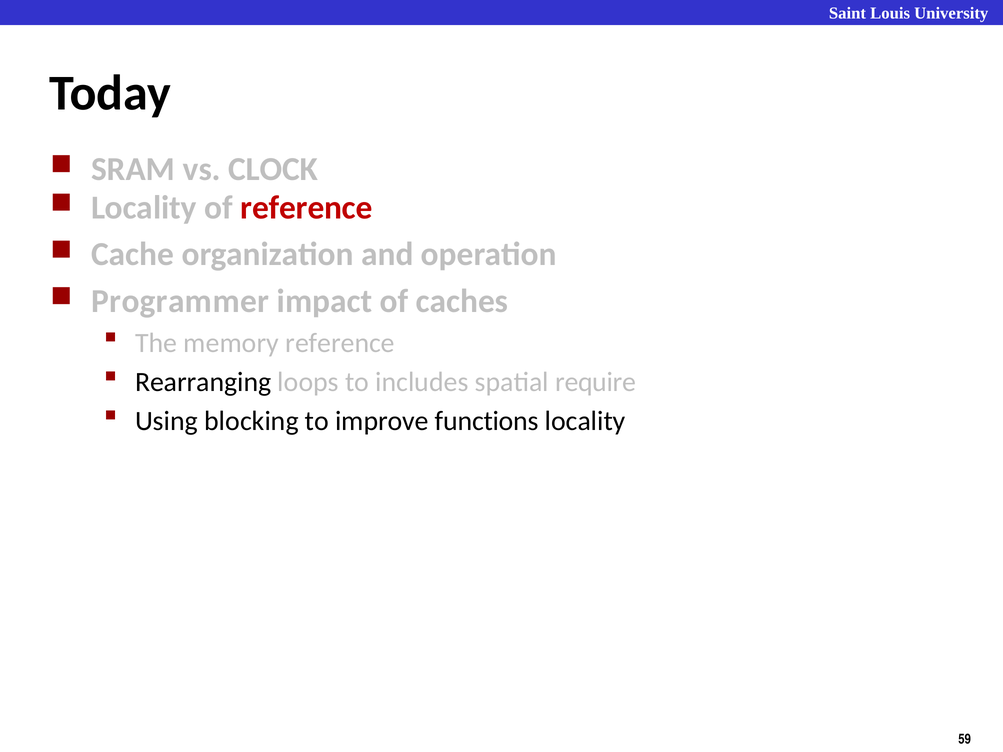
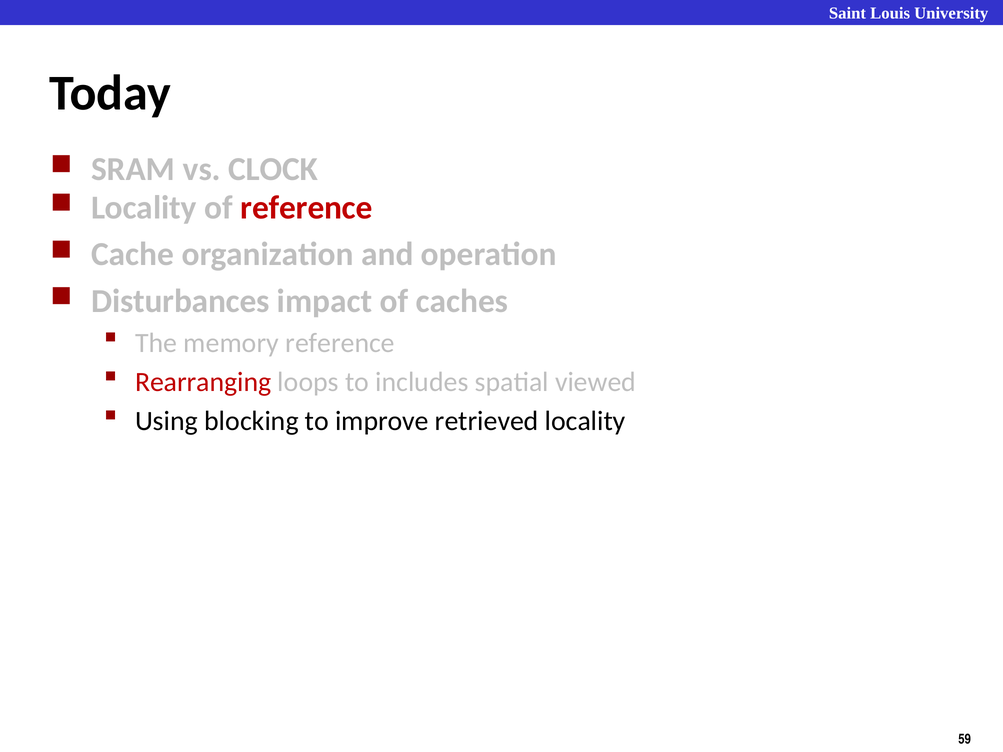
Programmer: Programmer -> Disturbances
Rearranging colour: black -> red
require: require -> viewed
functions: functions -> retrieved
